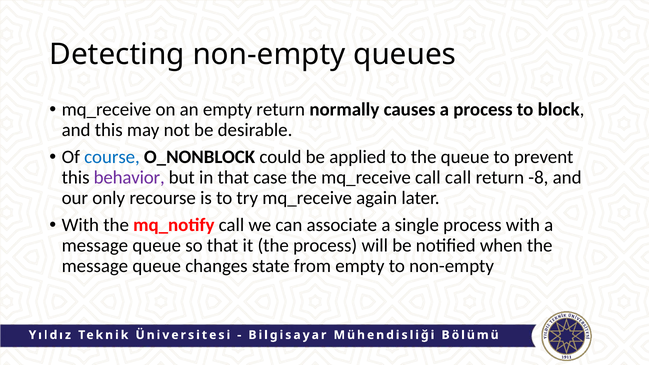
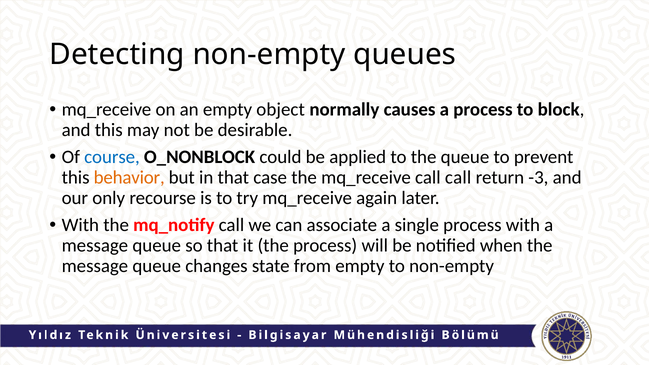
empty return: return -> object
behavior colour: purple -> orange
-8: -8 -> -3
